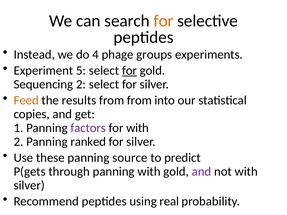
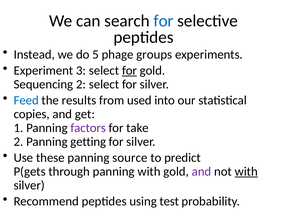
for at (163, 21) colour: orange -> blue
4: 4 -> 5
5: 5 -> 3
Feed colour: orange -> blue
from from: from -> used
for with: with -> take
ranked: ranked -> getting
with at (246, 172) underline: none -> present
real: real -> test
